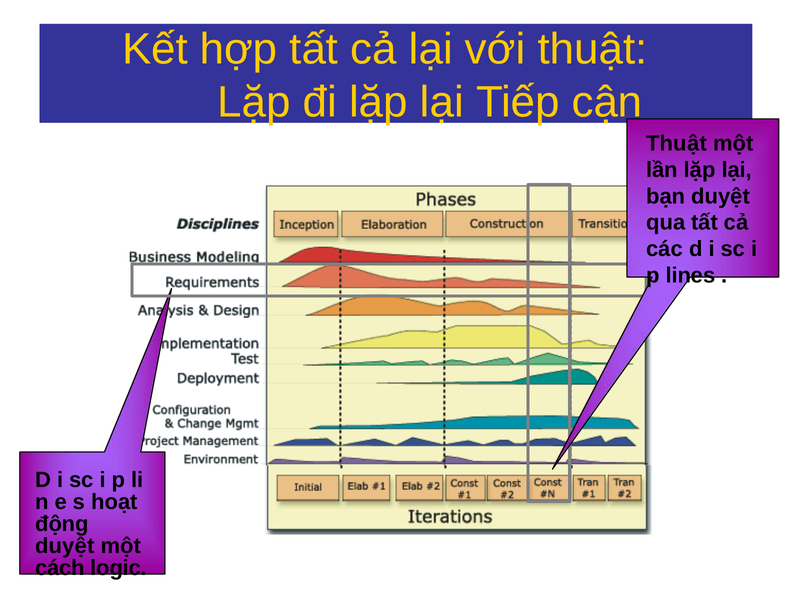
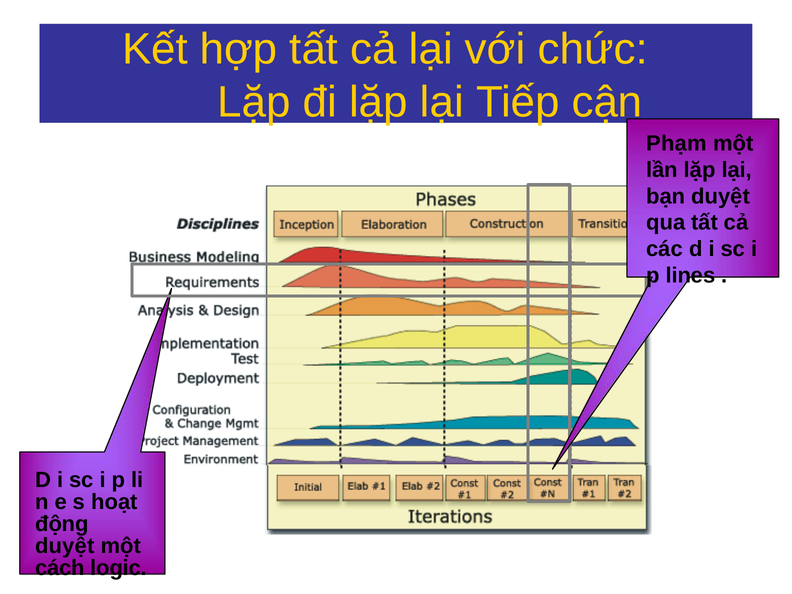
với thuật: thuật -> chức
Thuật at (677, 143): Thuật -> Phạm
